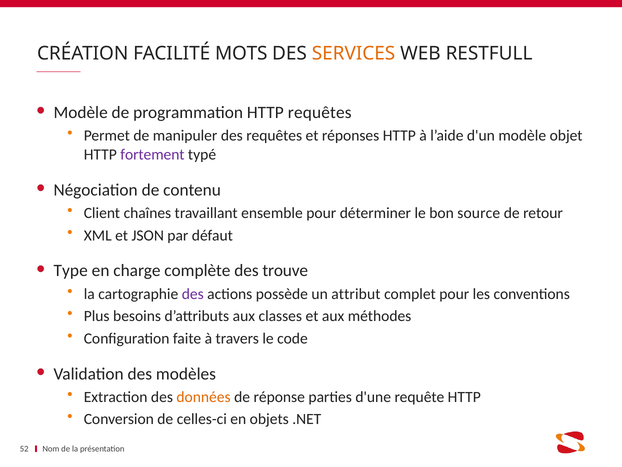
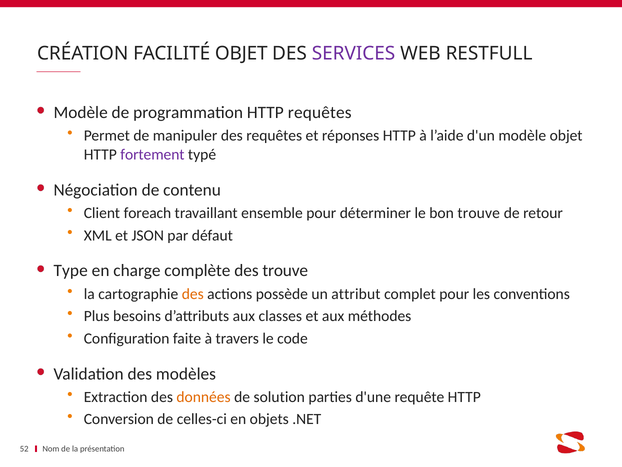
FACILITÉ MOTS: MOTS -> OBJET
SERVICES colour: orange -> purple
chaînes: chaînes -> foreach
bon source: source -> trouve
des at (193, 294) colour: purple -> orange
réponse: réponse -> solution
